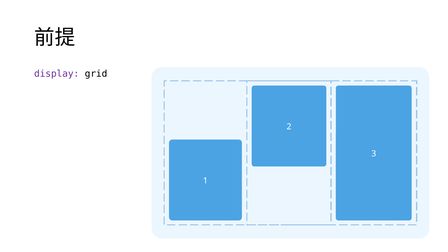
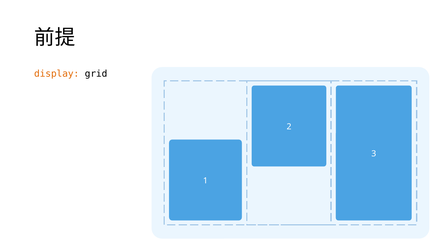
display colour: purple -> orange
